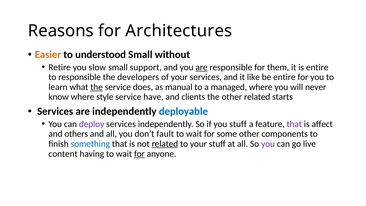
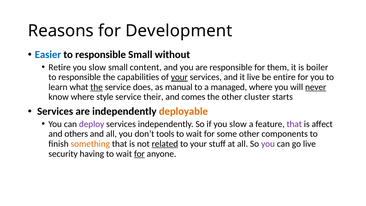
Architectures: Architectures -> Development
Easier colour: orange -> blue
understood at (101, 55): understood -> responsible
support: support -> content
are at (202, 67) underline: present -> none
is entire: entire -> boiler
developers: developers -> capabilities
your at (179, 77) underline: none -> present
it like: like -> live
never underline: none -> present
have: have -> their
clients: clients -> comes
other related: related -> cluster
deployable colour: blue -> orange
if you stuff: stuff -> slow
fault: fault -> tools
something colour: blue -> orange
content: content -> security
